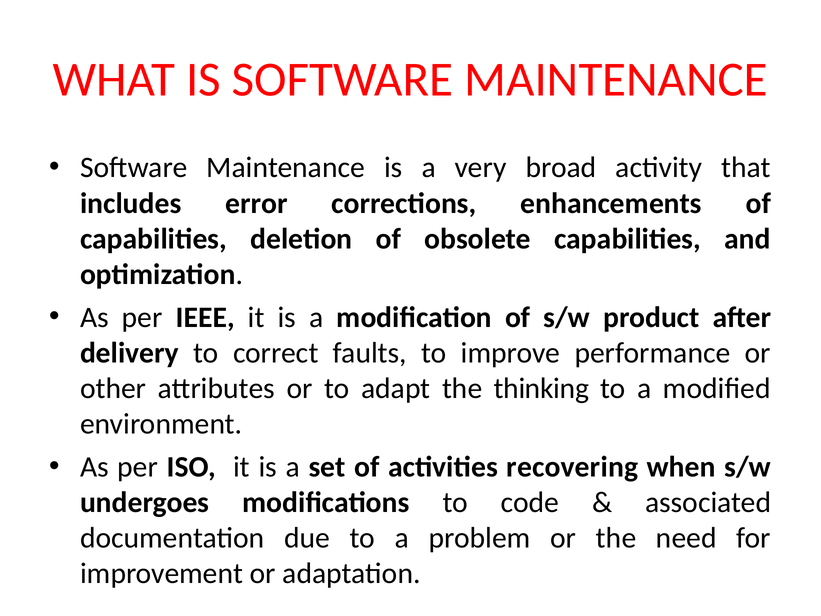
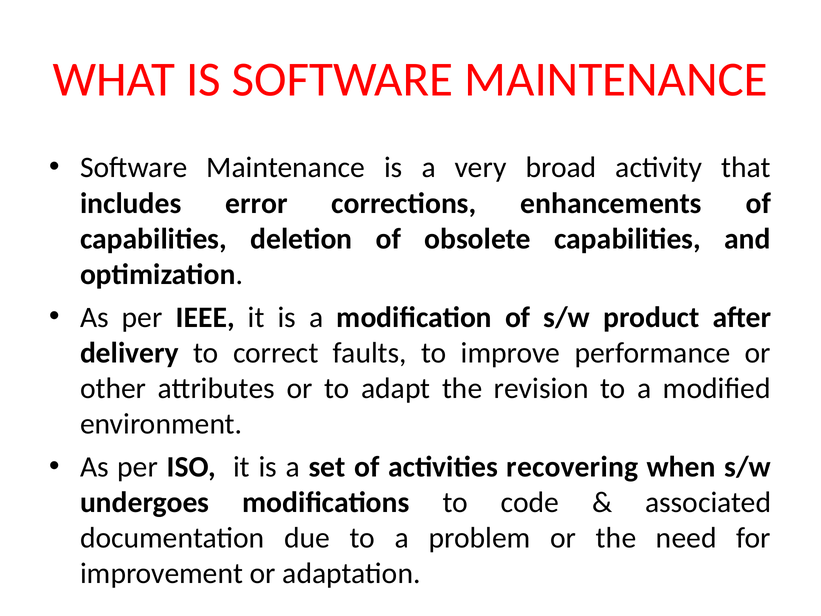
thinking: thinking -> revision
